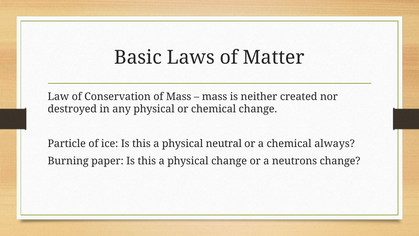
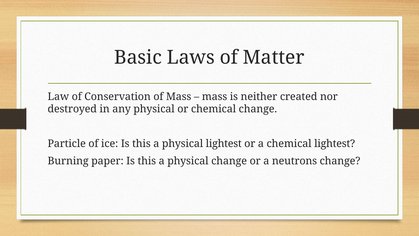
physical neutral: neutral -> lightest
chemical always: always -> lightest
